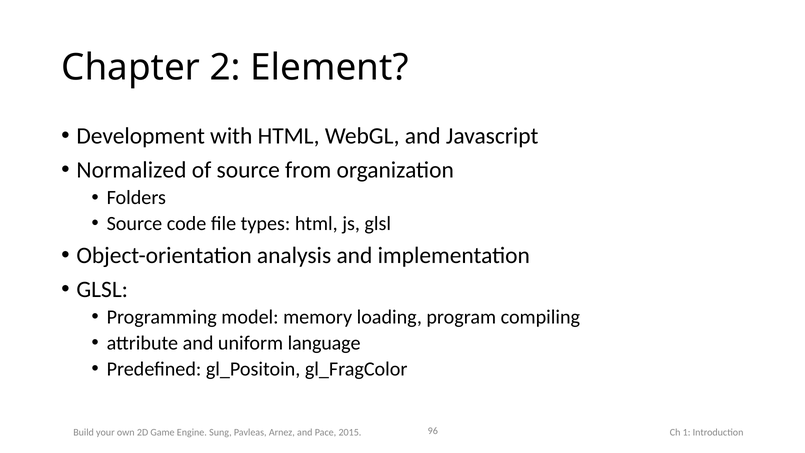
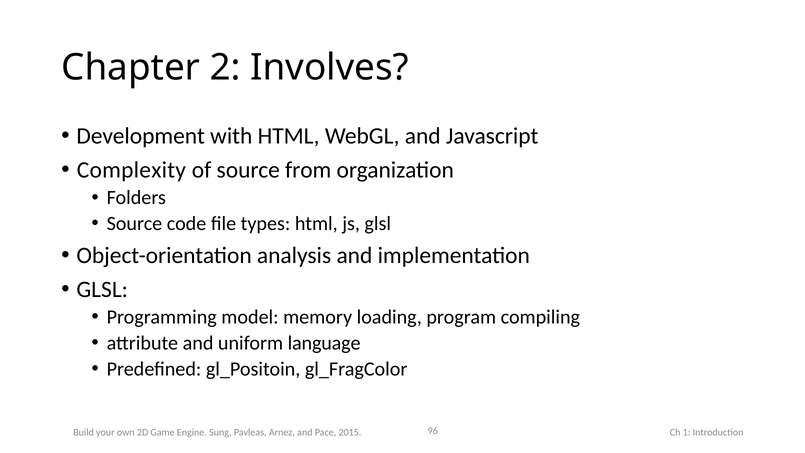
Element: Element -> Involves
Normalized: Normalized -> Complexity
